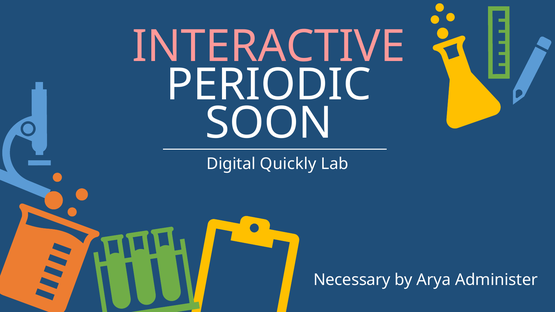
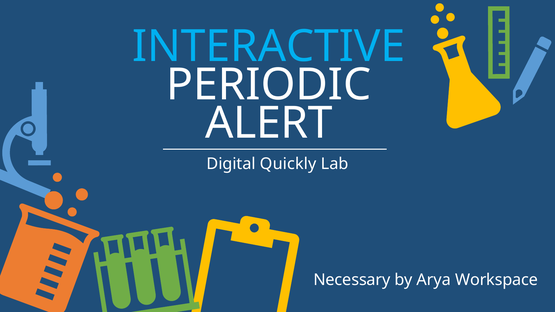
INTERACTIVE colour: pink -> light blue
SOON: SOON -> ALERT
Administer: Administer -> Workspace
